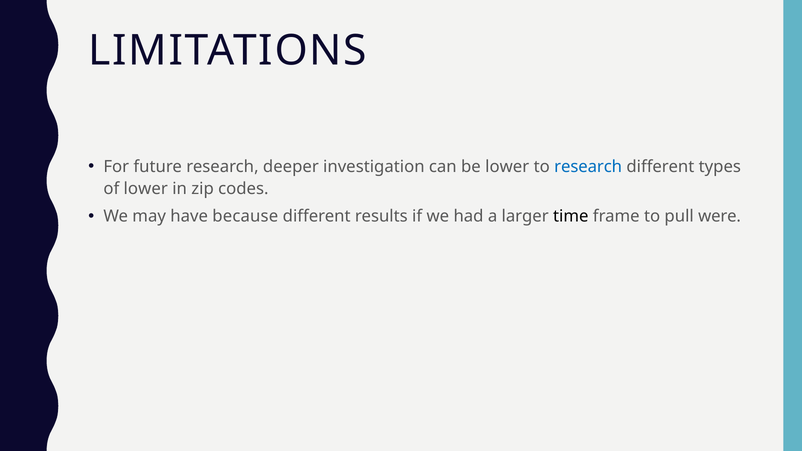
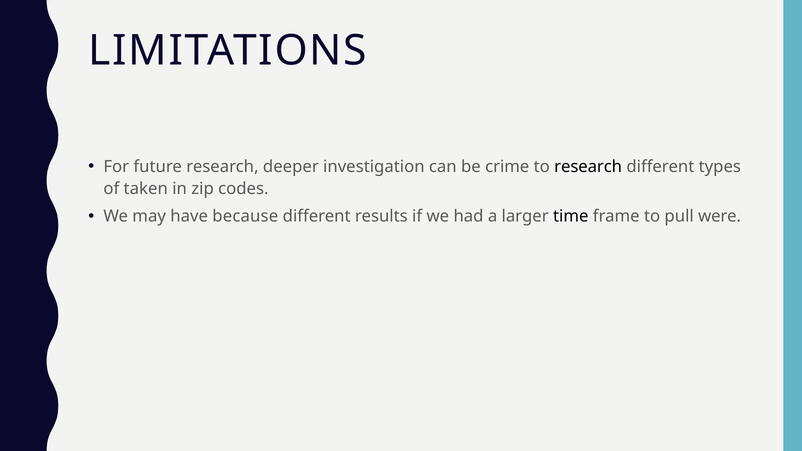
be lower: lower -> crime
research at (588, 167) colour: blue -> black
of lower: lower -> taken
